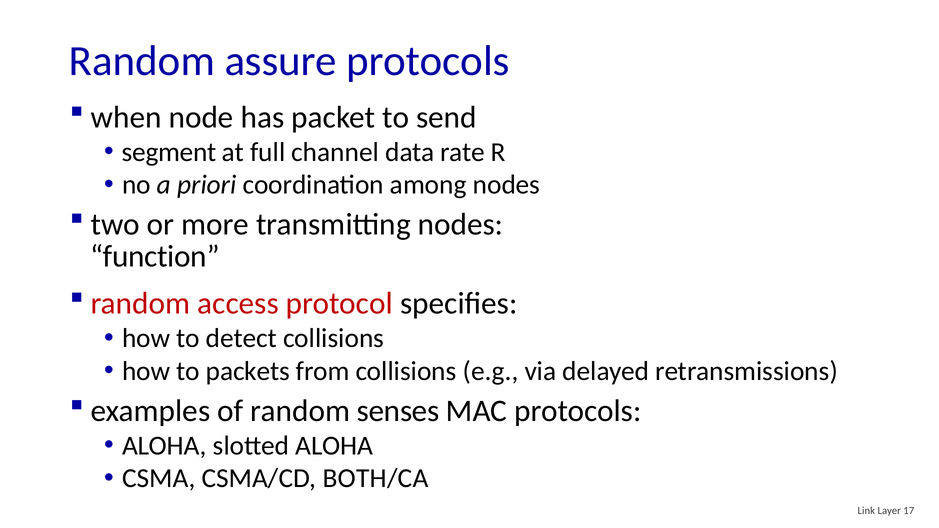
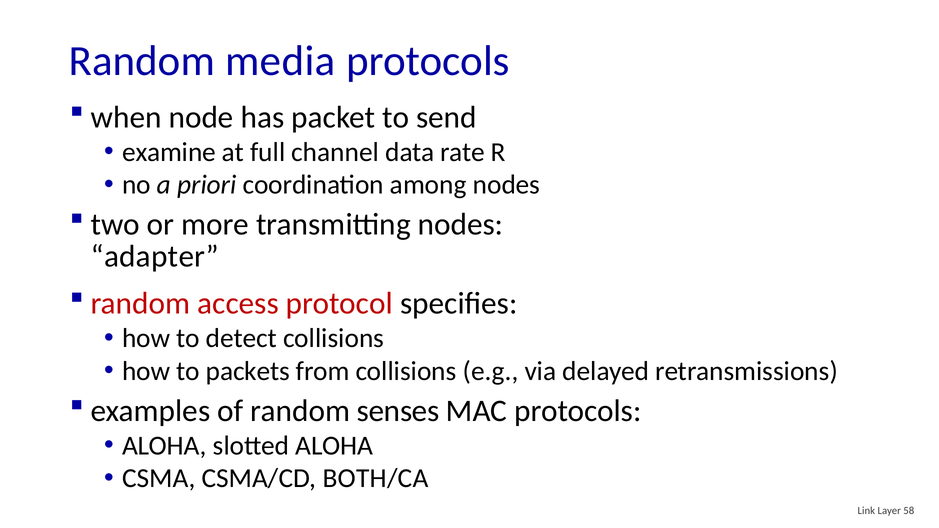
assure: assure -> media
segment: segment -> examine
function: function -> adapter
17: 17 -> 58
